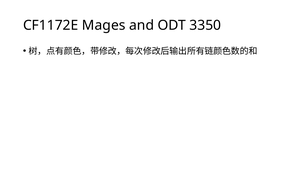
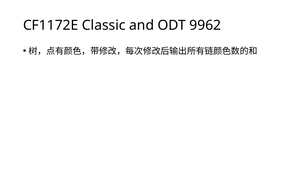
Mages: Mages -> Classic
3350: 3350 -> 9962
